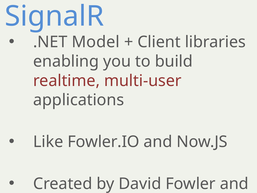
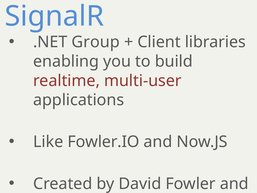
Model: Model -> Group
